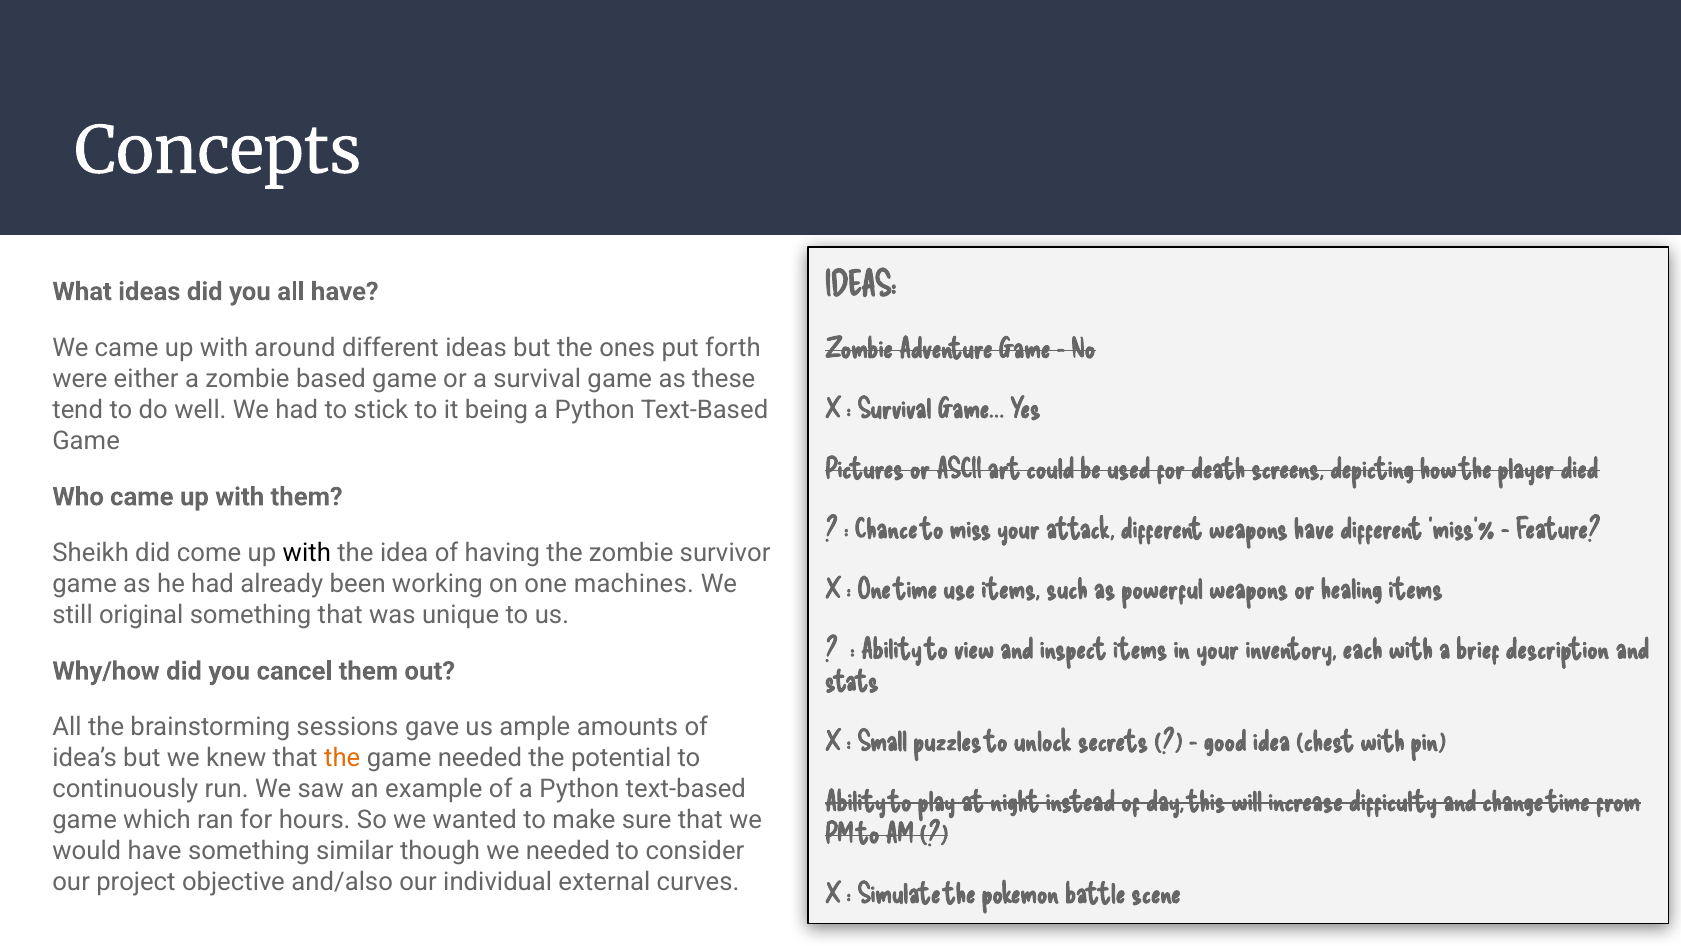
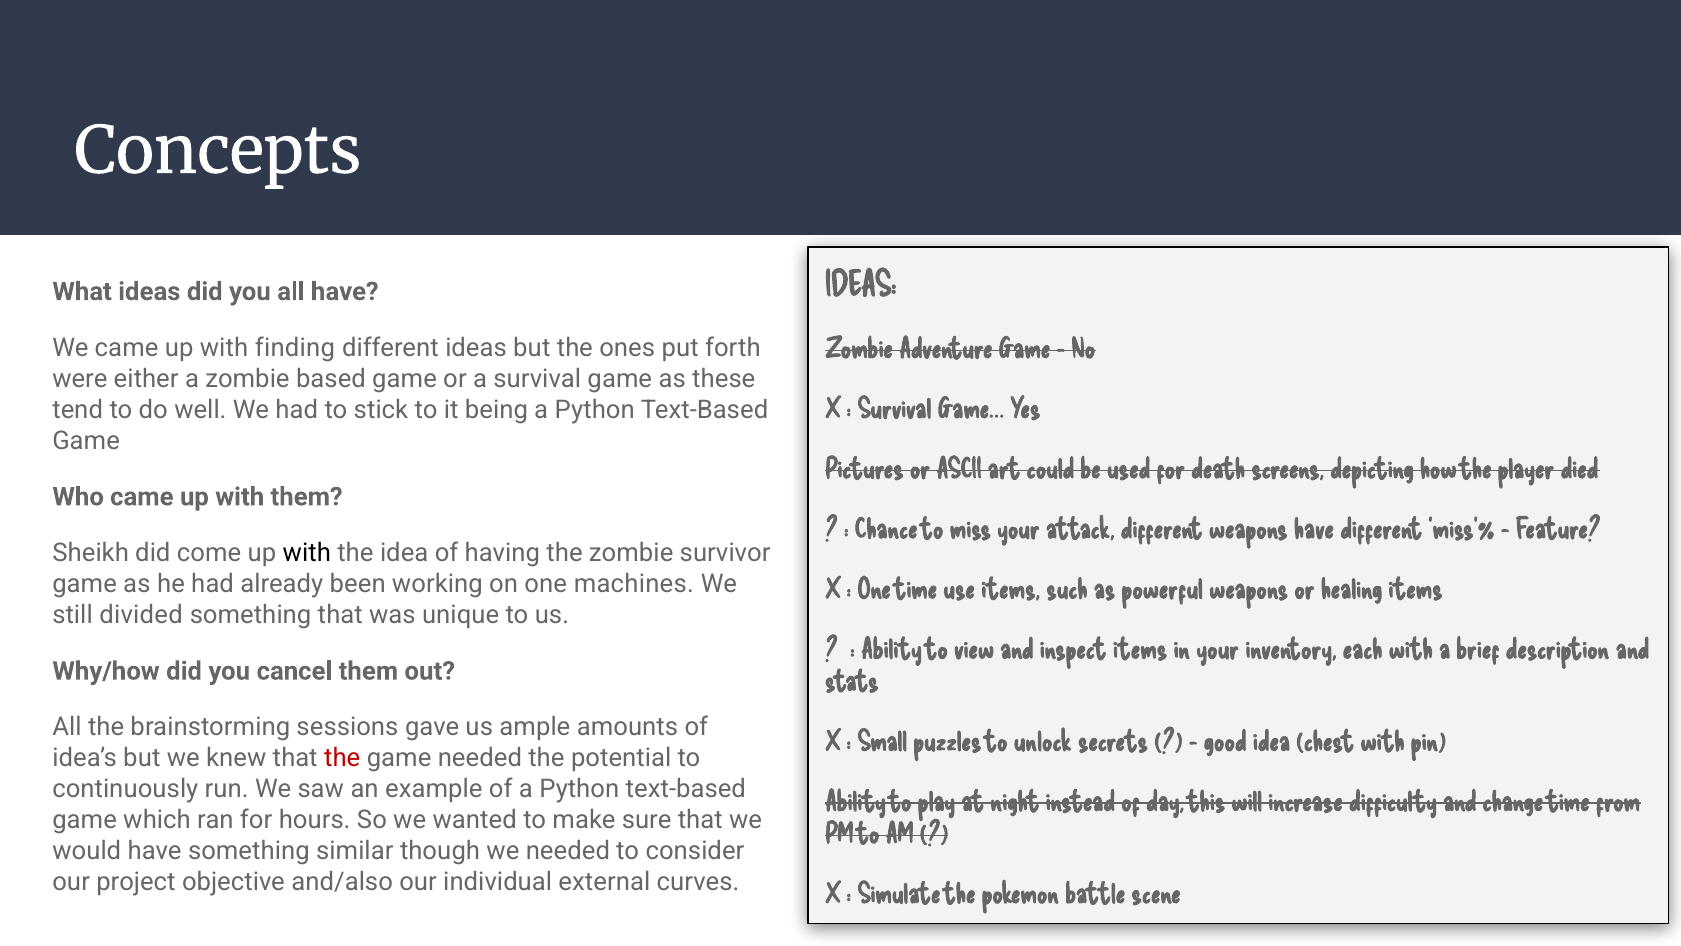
around: around -> finding
original: original -> divided
the at (342, 758) colour: orange -> red
